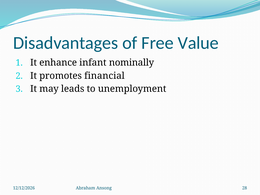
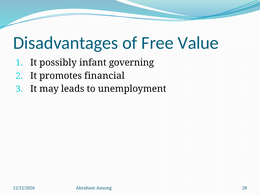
enhance: enhance -> possibly
nominally: nominally -> governing
